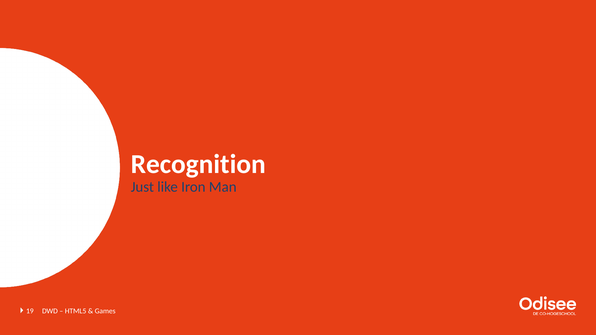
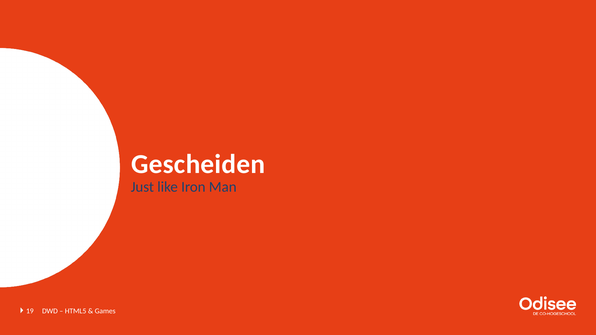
Recognition: Recognition -> Gescheiden
